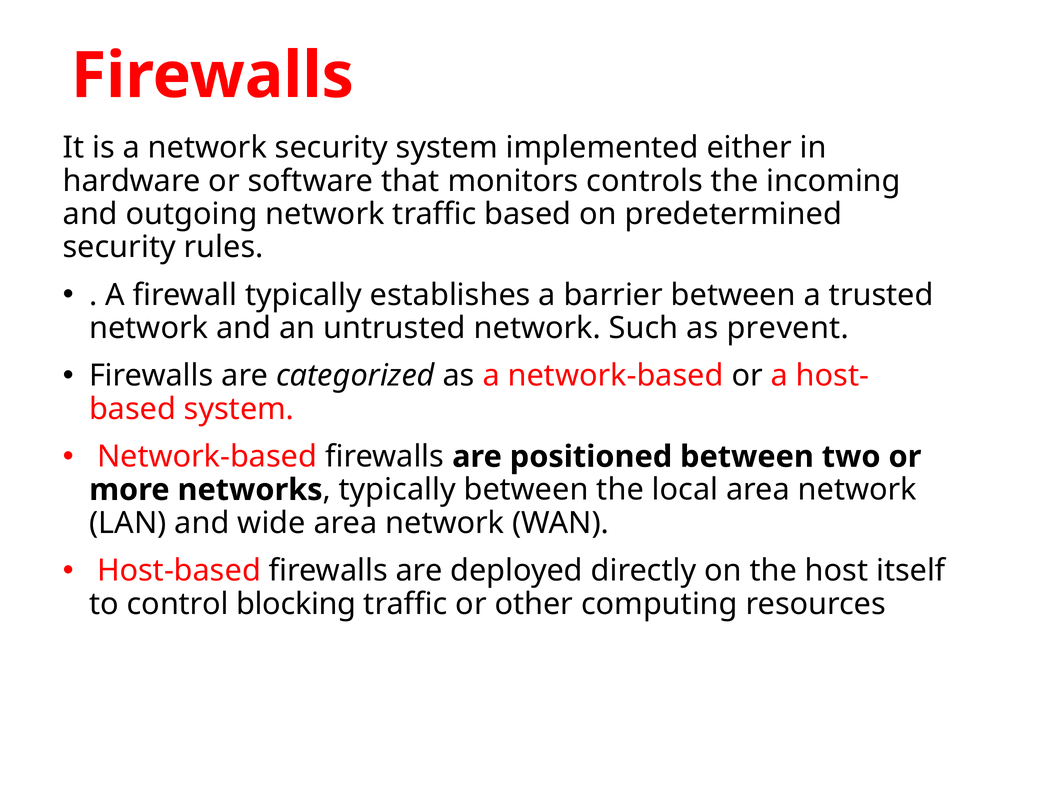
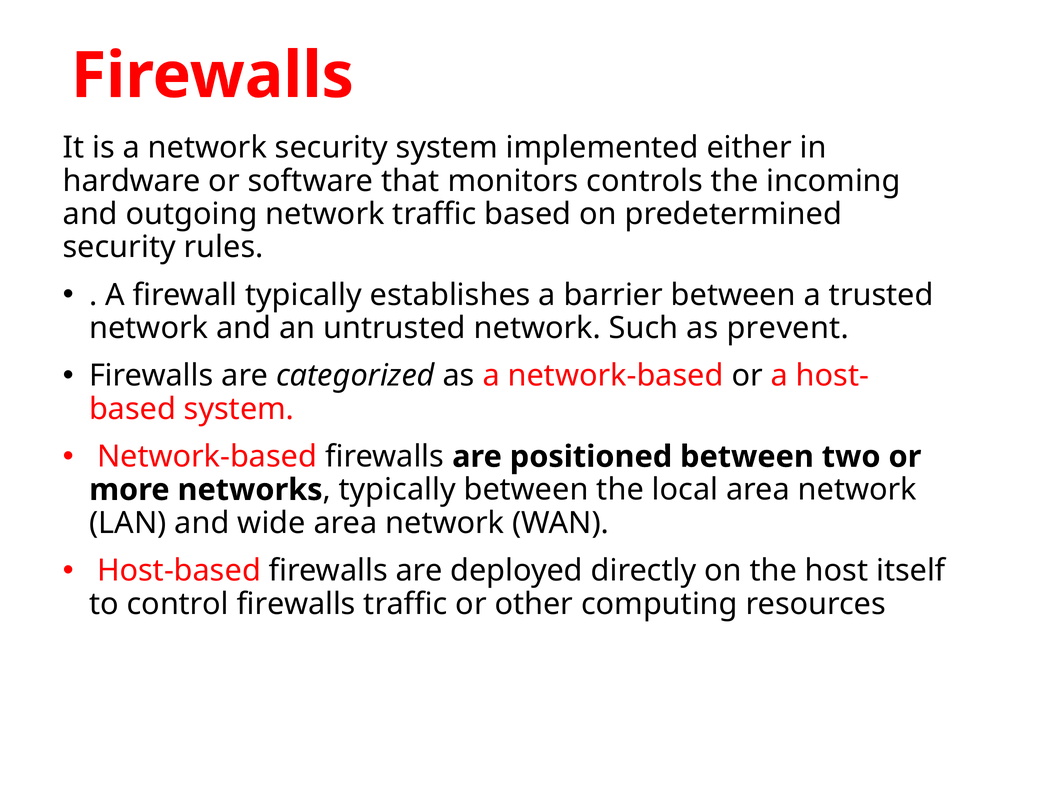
control blocking: blocking -> firewalls
